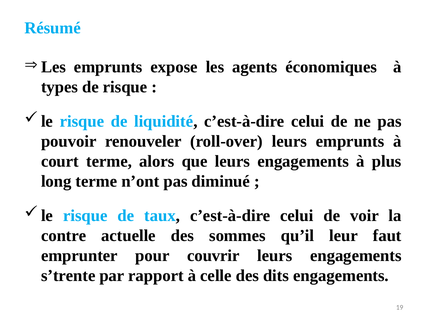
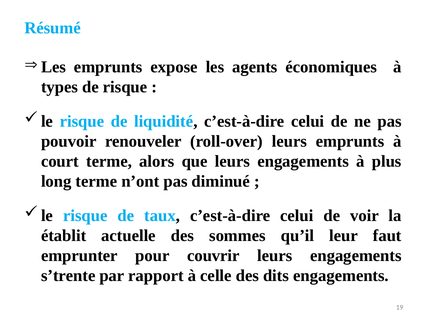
contre: contre -> établit
